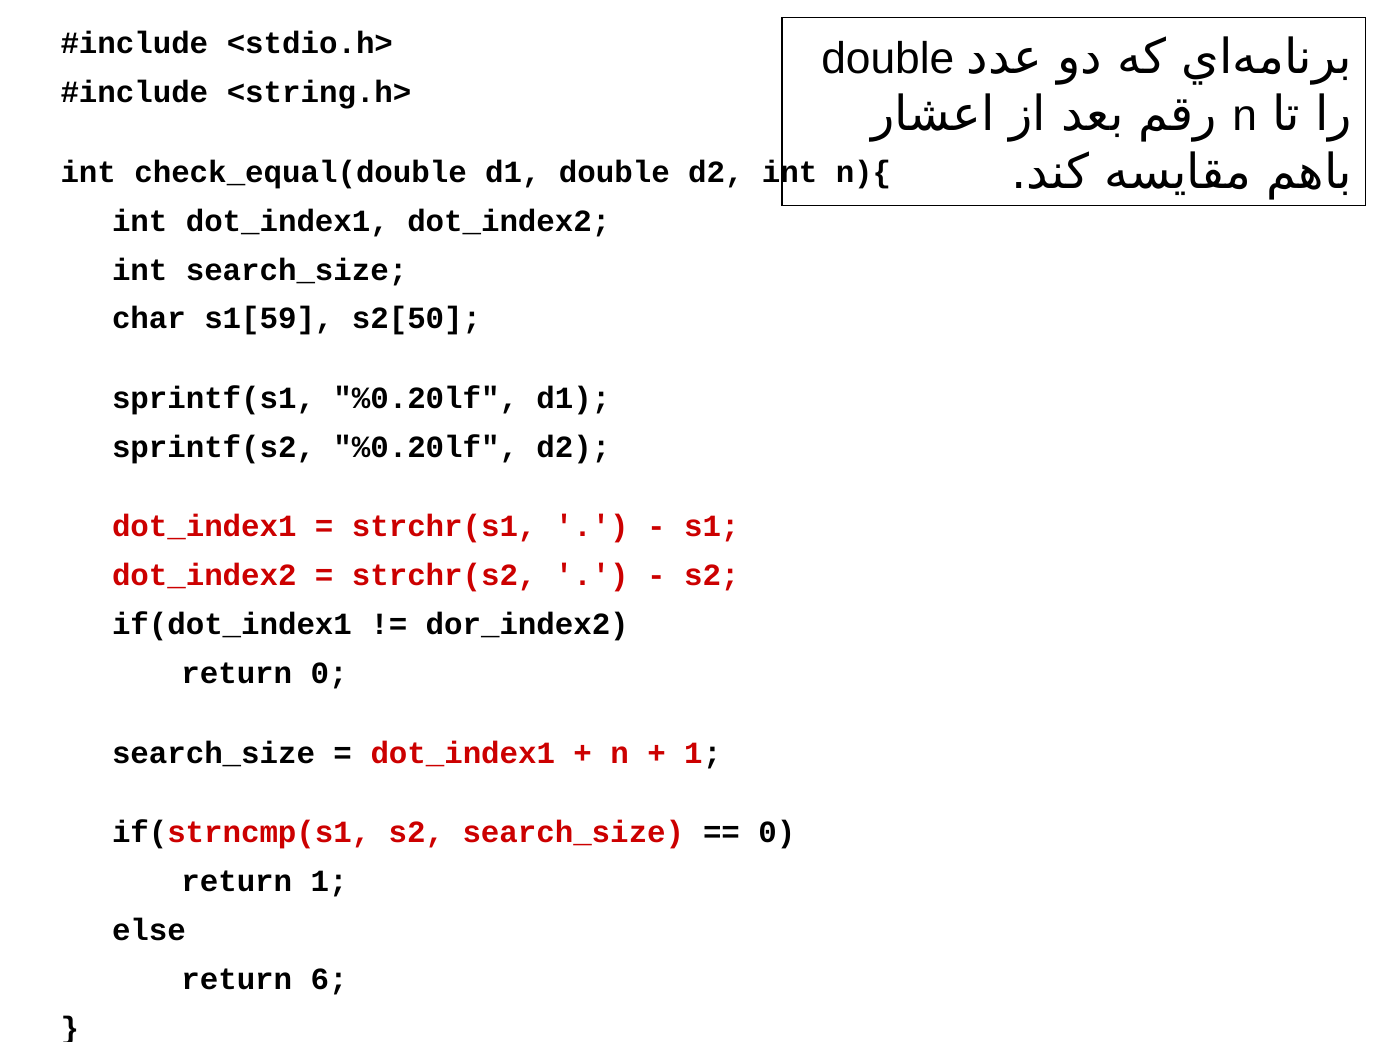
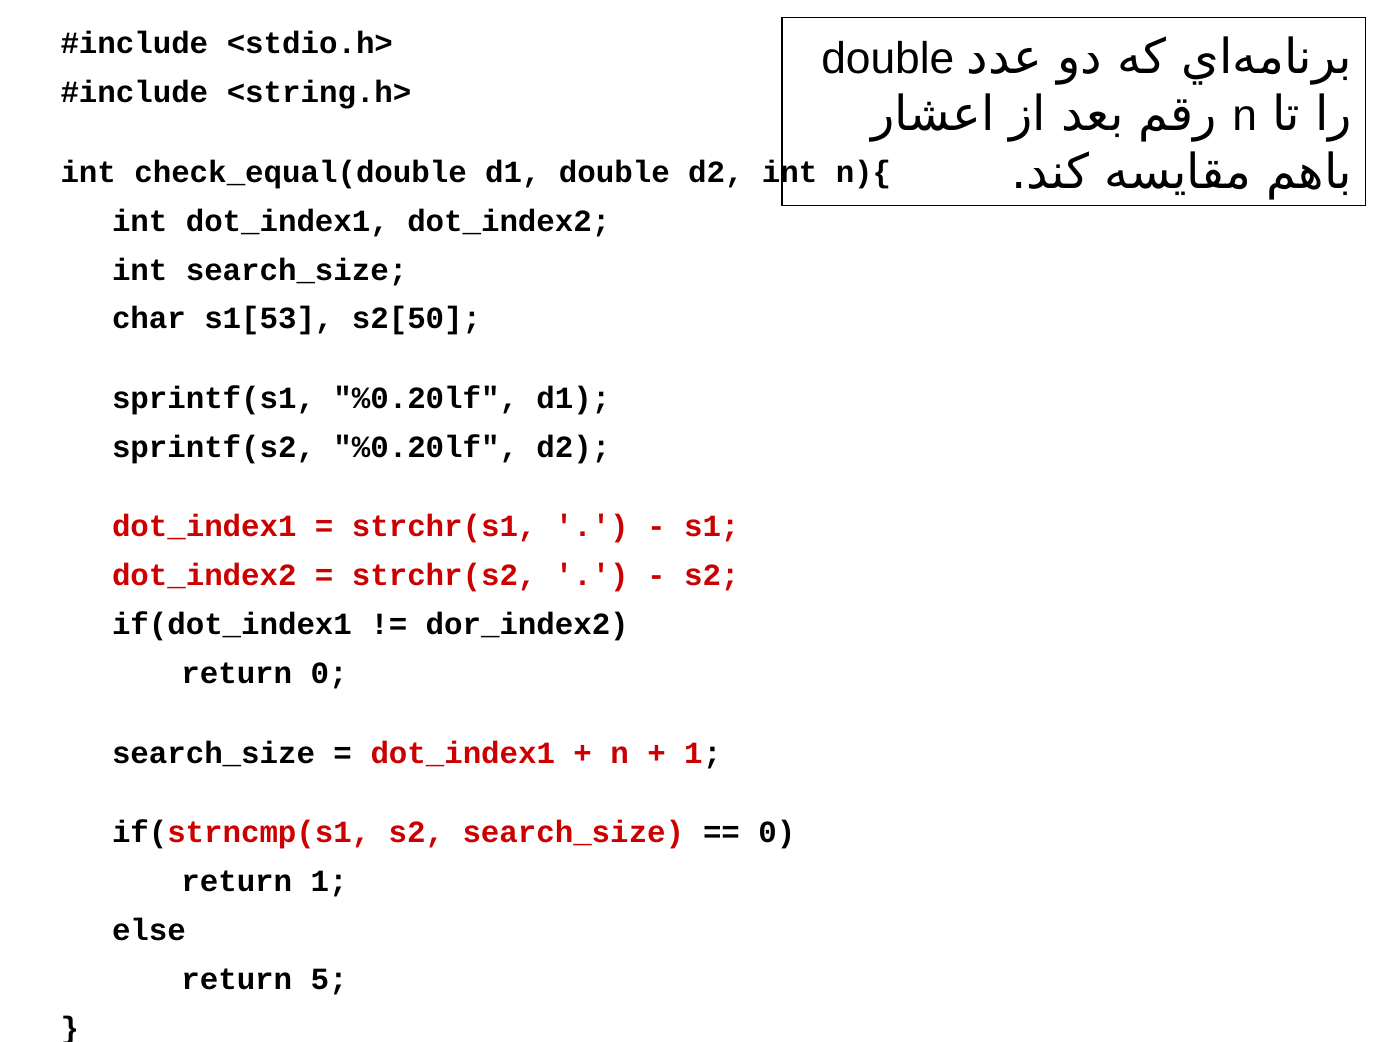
s1[59: s1[59 -> s1[53
6: 6 -> 5
